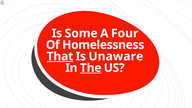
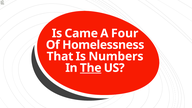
Some: Some -> Came
That underline: present -> none
Unaware: Unaware -> Numbers
